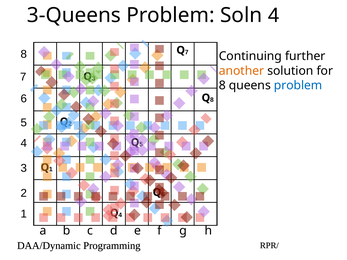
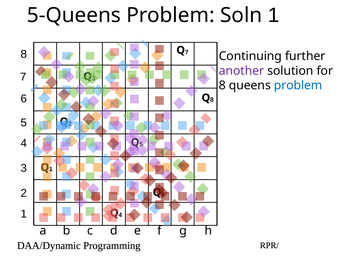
3-Queens: 3-Queens -> 5-Queens
Soln 4: 4 -> 1
another colour: orange -> purple
